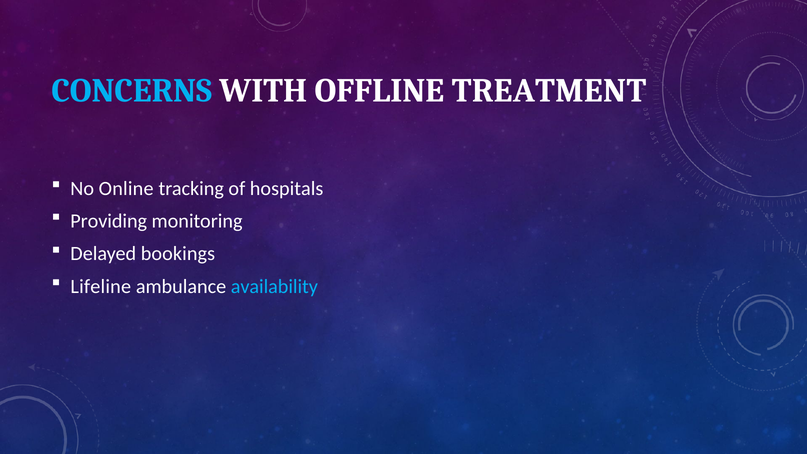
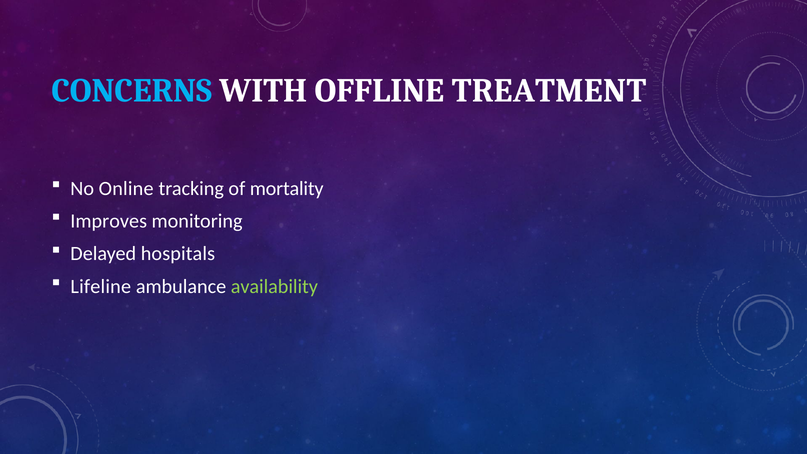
hospitals: hospitals -> mortality
Providing: Providing -> Improves
bookings: bookings -> hospitals
availability colour: light blue -> light green
